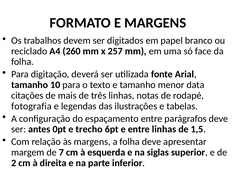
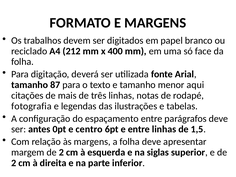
260: 260 -> 212
257: 257 -> 400
10: 10 -> 87
data: data -> aqui
trecho: trecho -> centro
margem de 7: 7 -> 2
